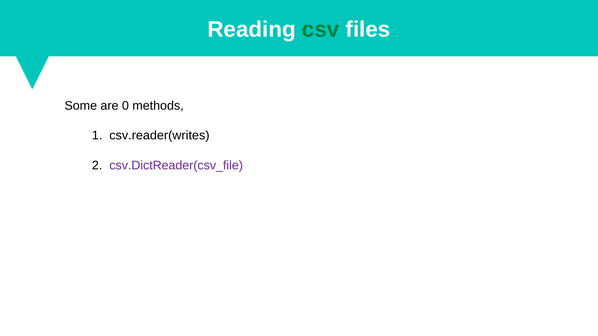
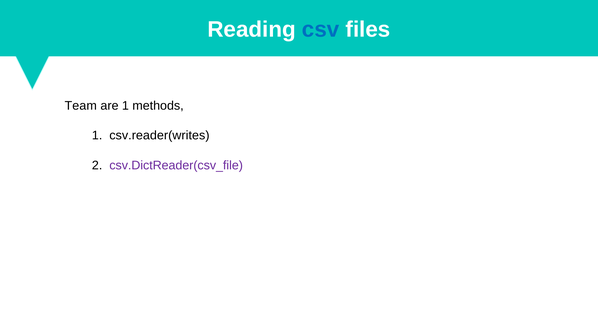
csv colour: green -> blue
Some: Some -> Team
are 0: 0 -> 1
